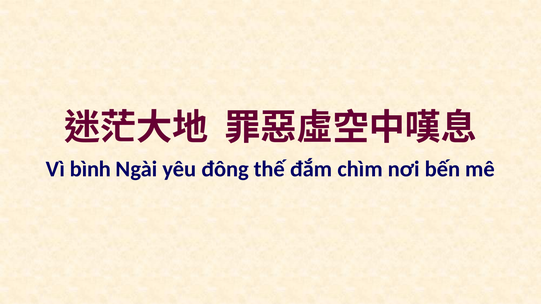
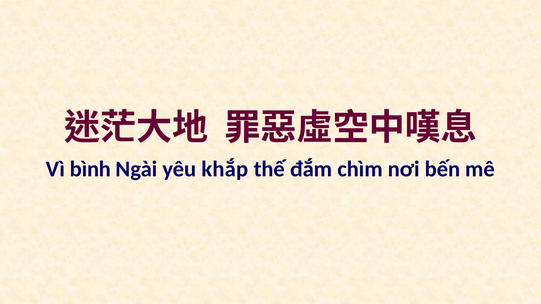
đông: đông -> khắp
